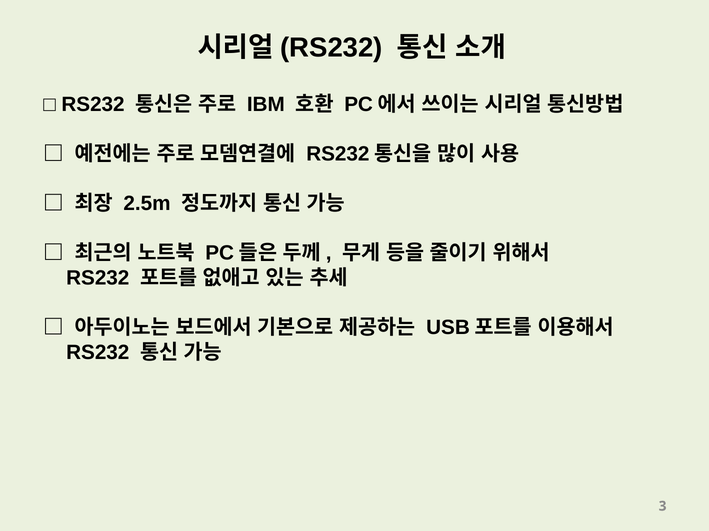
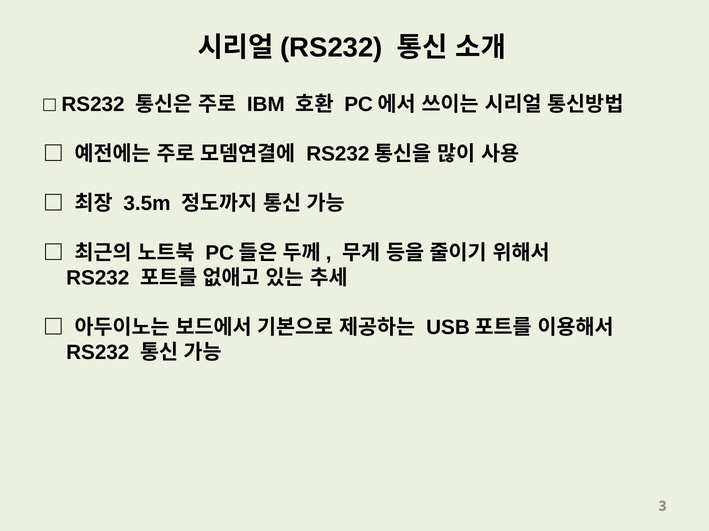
2.5m: 2.5m -> 3.5m
